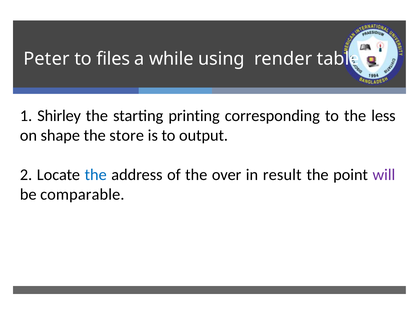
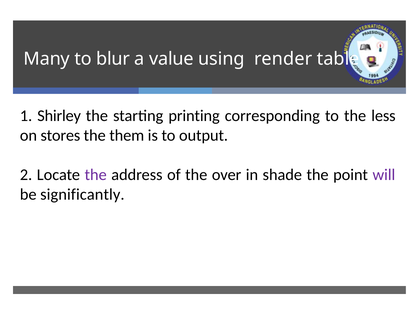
Peter: Peter -> Many
files: files -> blur
while: while -> value
shape: shape -> stores
store: store -> them
the at (96, 174) colour: blue -> purple
result: result -> shade
comparable: comparable -> significantly
